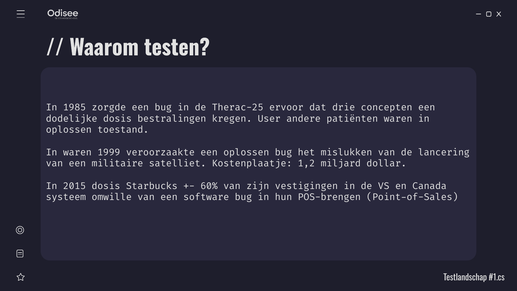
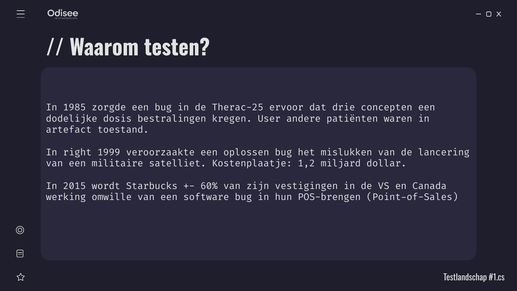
oplossen at (69, 130): oplossen -> artefact
In waren: waren -> right
2015 dosis: dosis -> wordt
systeem: systeem -> werking
